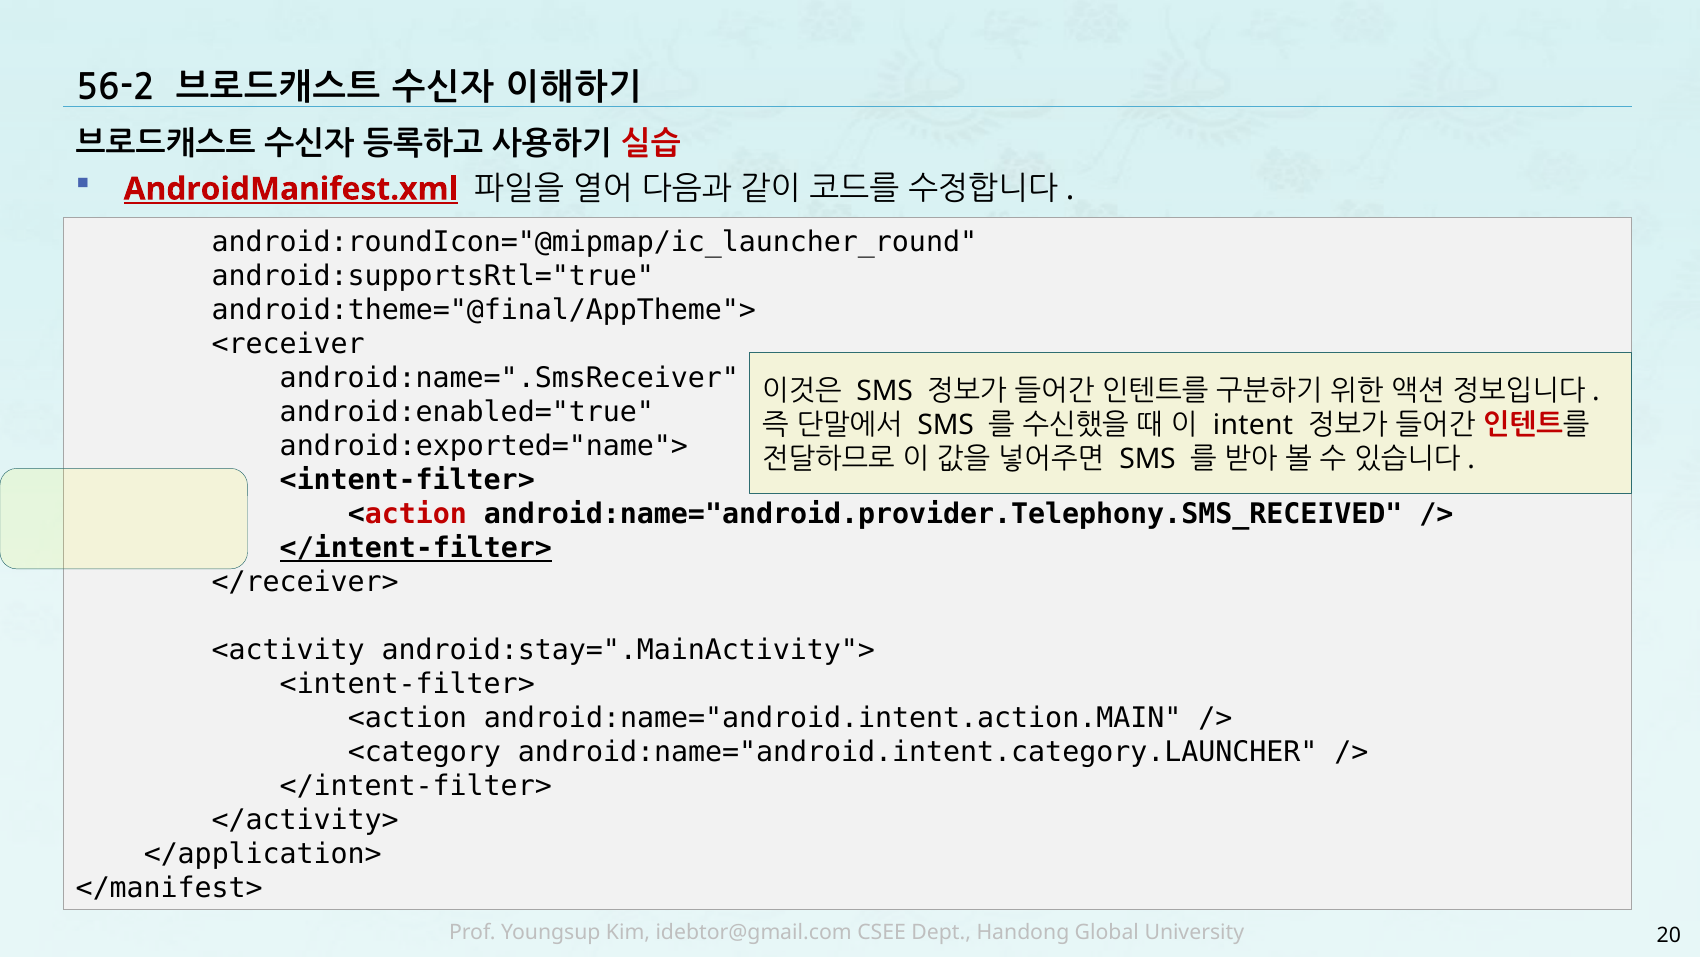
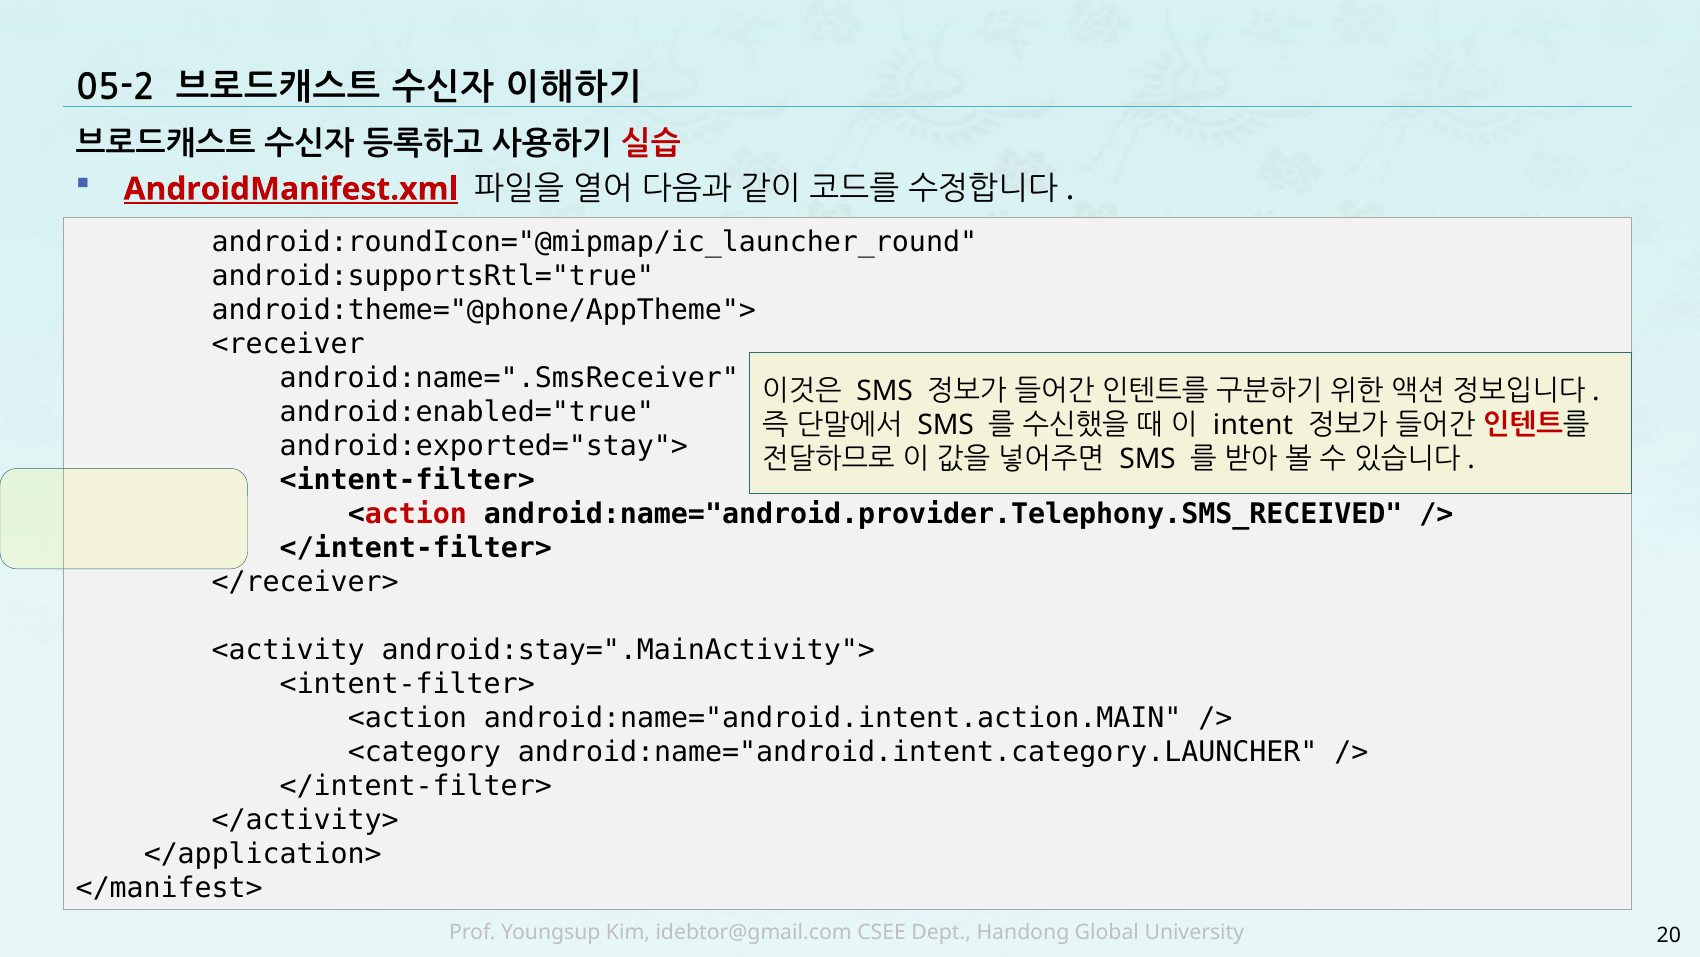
56-2: 56-2 -> 05-2
android:theme="@final/AppTheme">: android:theme="@final/AppTheme"> -> android:theme="@phone/AppTheme">
android:exported="name">: android:exported="name"> -> android:exported="stay">
</intent-filter> at (416, 548) underline: present -> none
